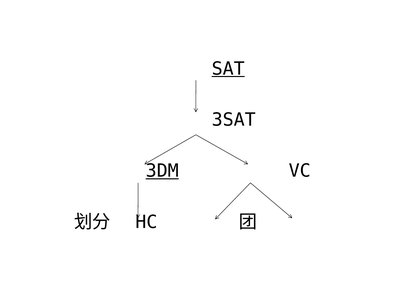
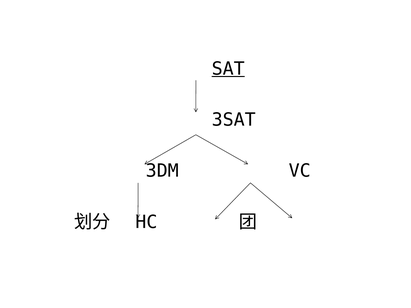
3DM underline: present -> none
